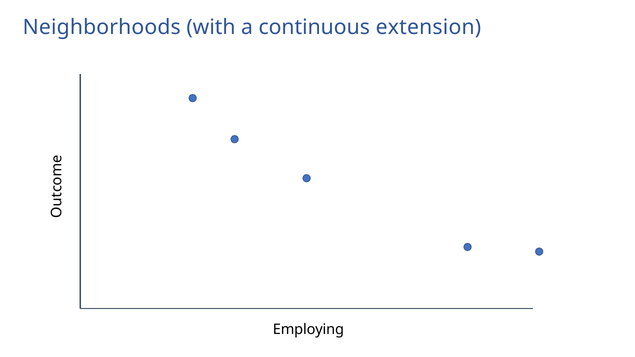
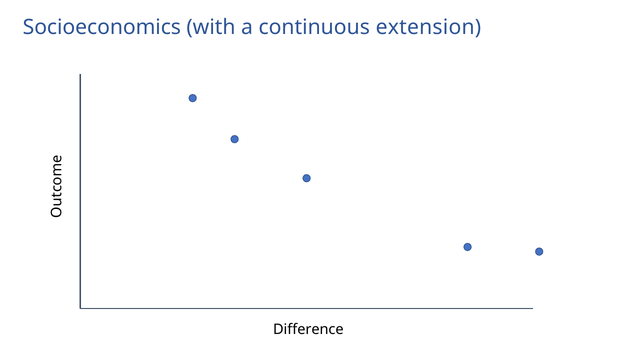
Neighborhoods: Neighborhoods -> Socioeconomics
Employing: Employing -> Difference
